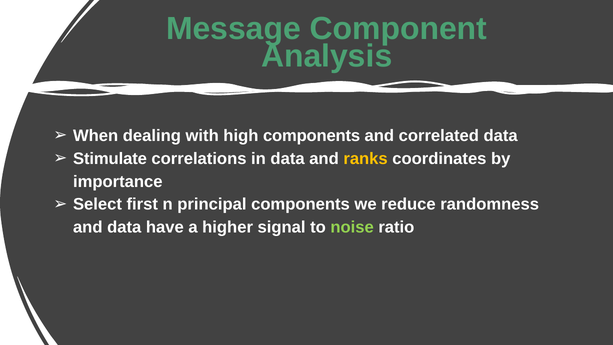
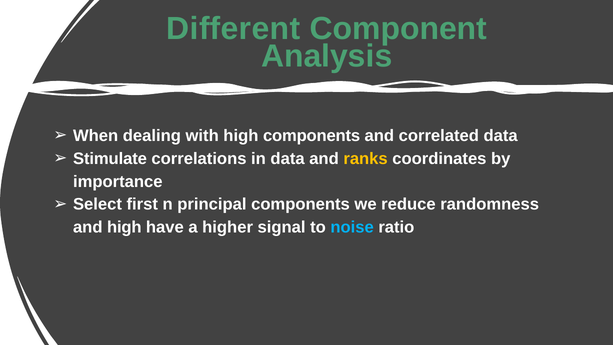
Message: Message -> Different
and data: data -> high
noise colour: light green -> light blue
